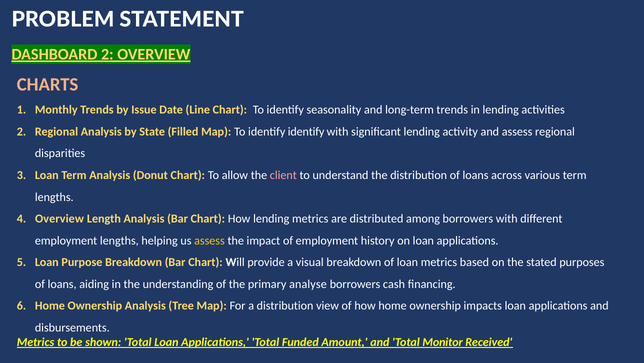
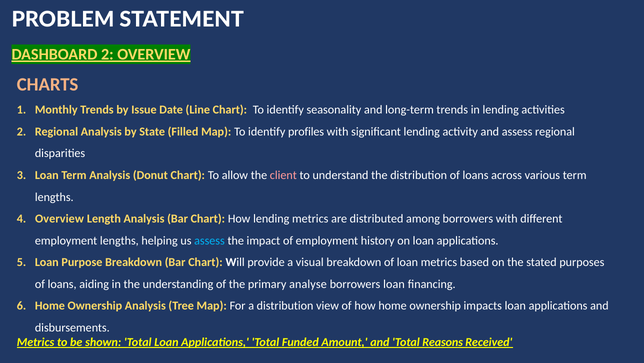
identify identify: identify -> profiles
assess at (209, 240) colour: yellow -> light blue
borrowers cash: cash -> loan
Monitor: Monitor -> Reasons
